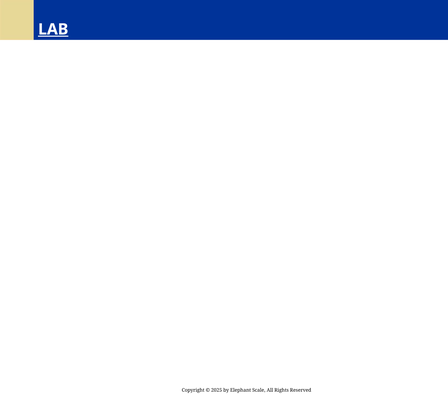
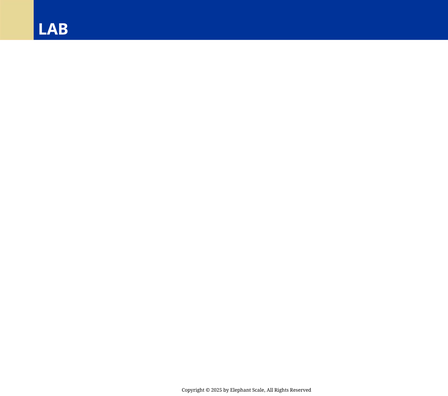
LAB underline: present -> none
